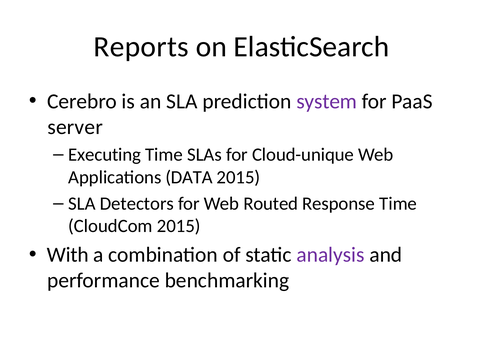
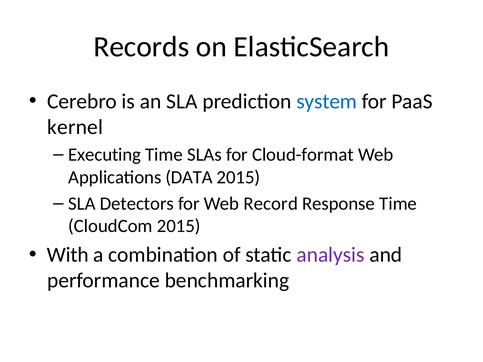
Reports: Reports -> Records
system colour: purple -> blue
server: server -> kernel
Cloud-unique: Cloud-unique -> Cloud-format
Routed: Routed -> Record
